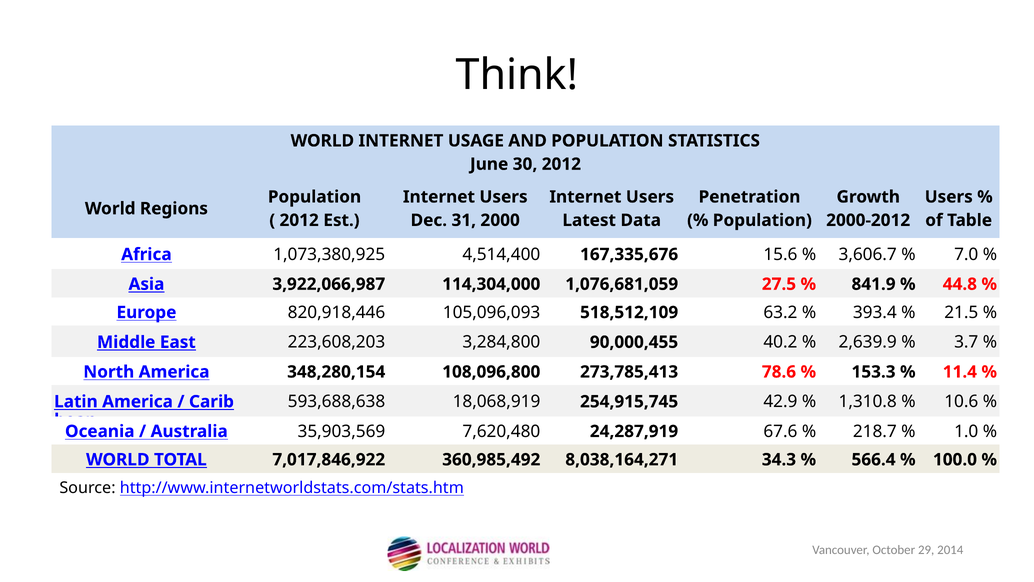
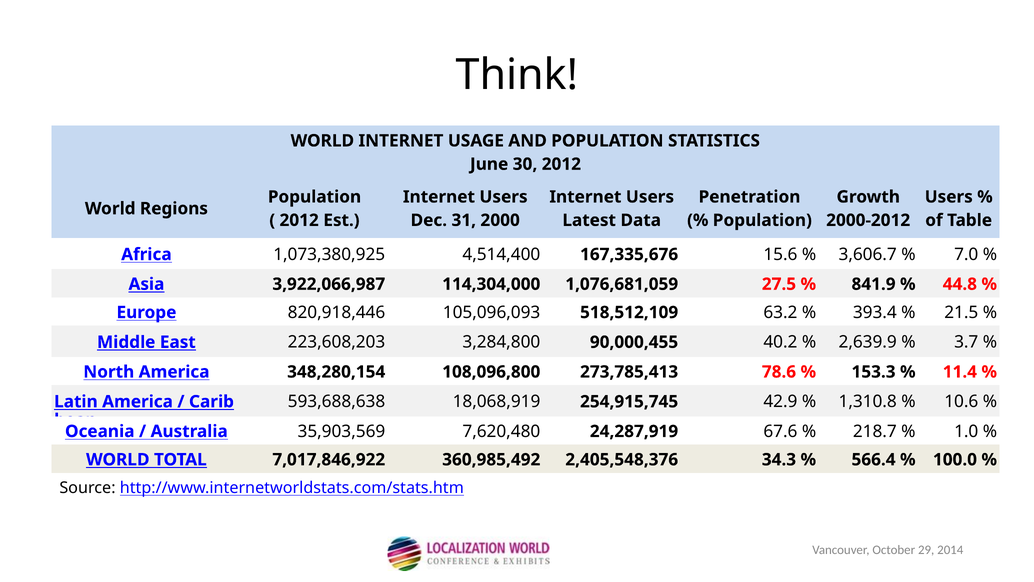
8,038,164,271: 8,038,164,271 -> 2,405,548,376
